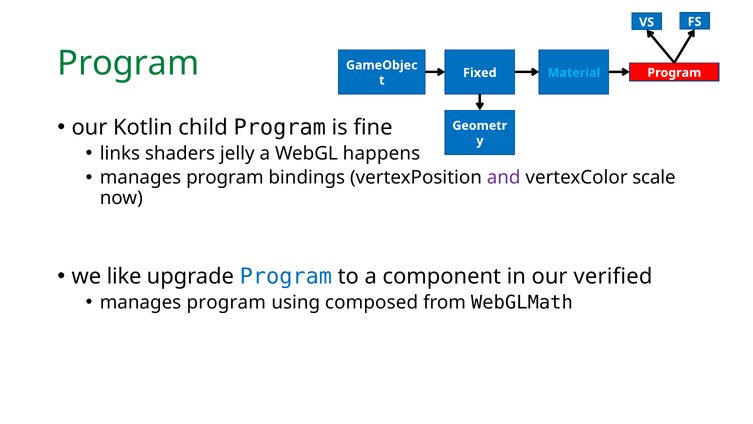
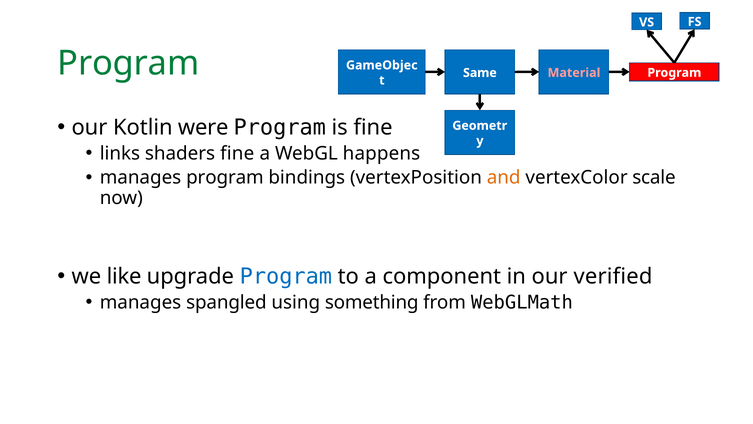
Material colour: light blue -> pink
Fixed: Fixed -> Same
child: child -> were
shaders jelly: jelly -> fine
and colour: purple -> orange
program at (226, 302): program -> spangled
composed: composed -> something
